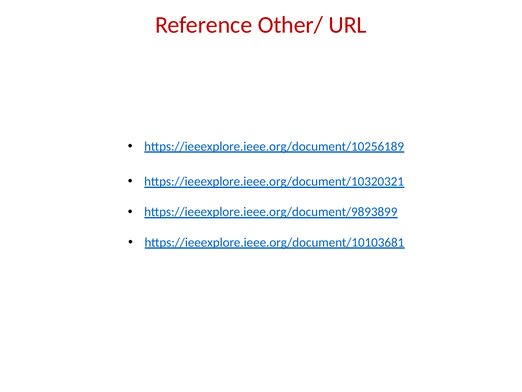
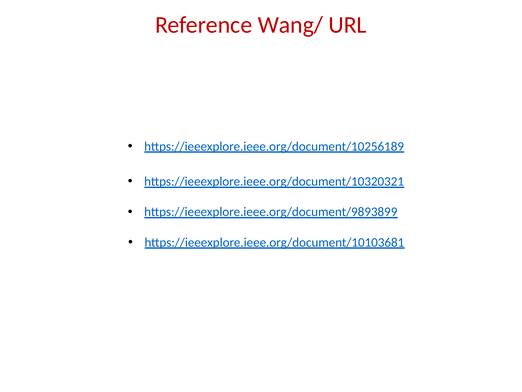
Other/: Other/ -> Wang/
